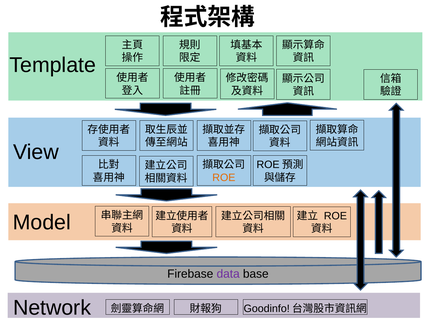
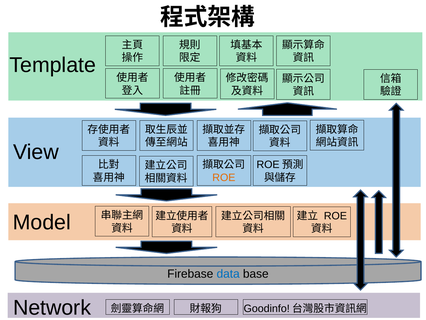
data colour: purple -> blue
